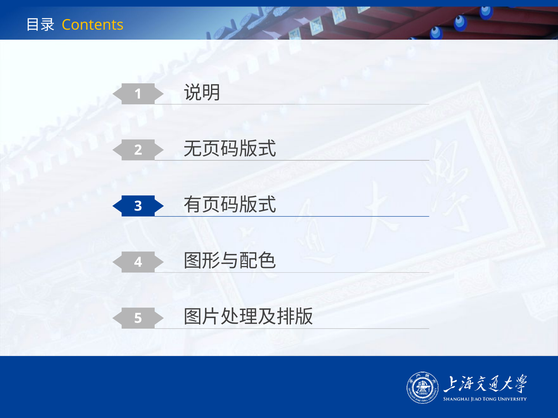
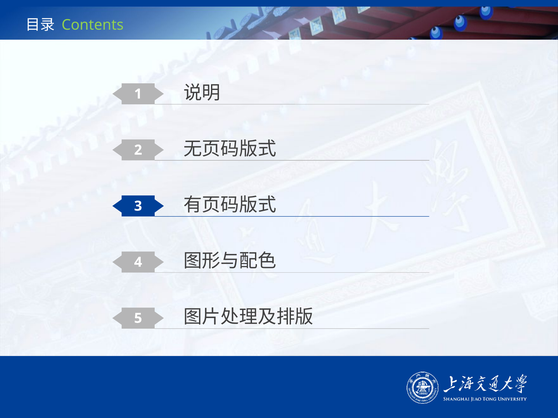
Contents colour: yellow -> light green
